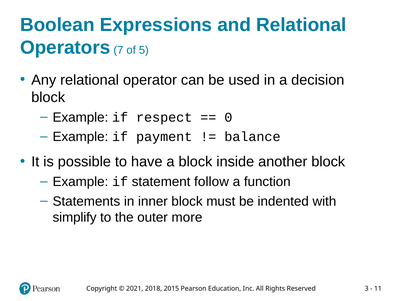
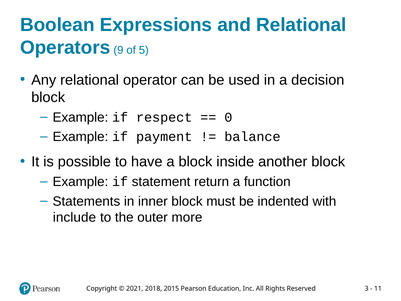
7: 7 -> 9
follow: follow -> return
simplify: simplify -> include
